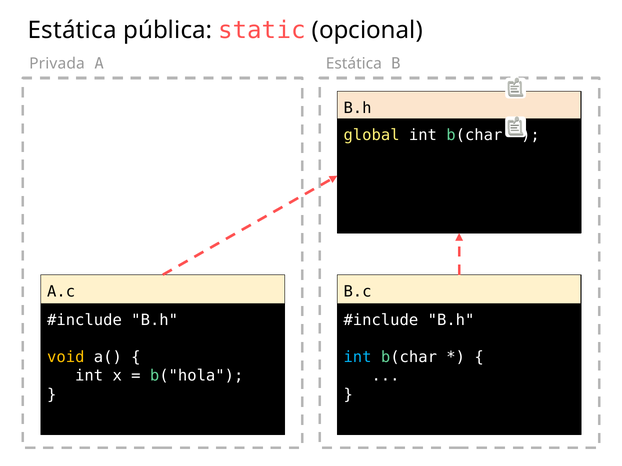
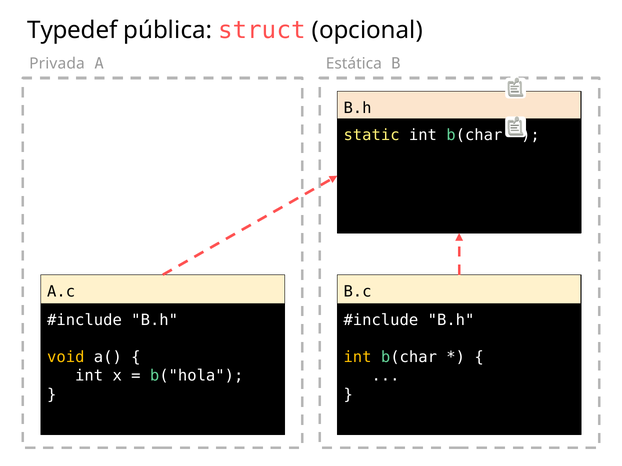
Estática at (72, 30): Estática -> Typedef
static: static -> struct
global: global -> static
int at (358, 358) colour: light blue -> yellow
